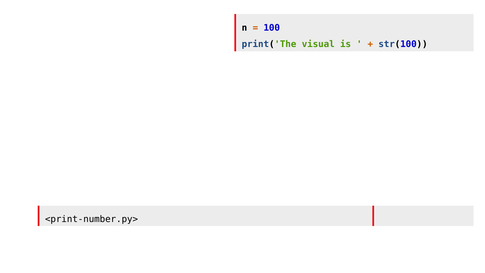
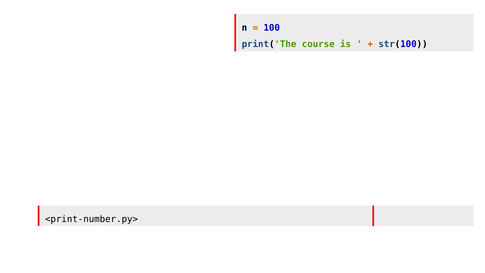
visual: visual -> course
